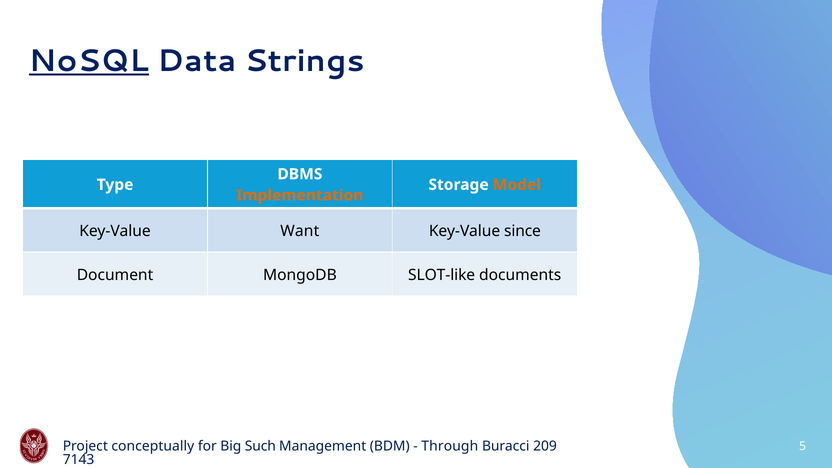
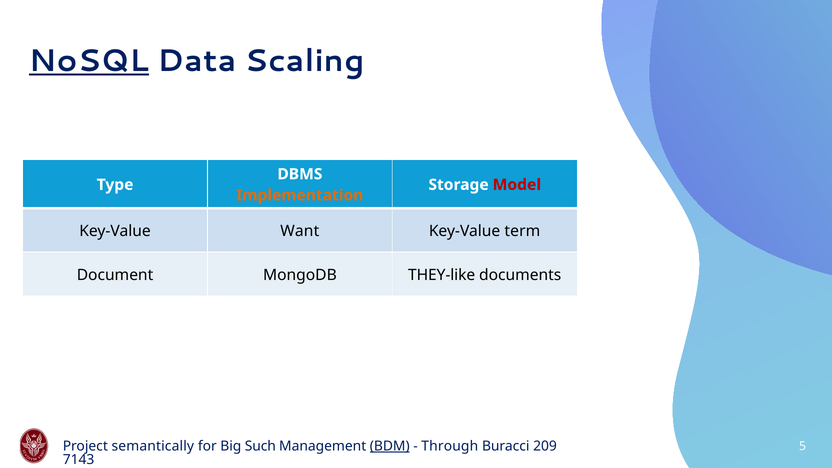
Strings: Strings -> Scaling
Model colour: orange -> red
since: since -> term
SLOT-like: SLOT-like -> THEY-like
conceptually: conceptually -> semantically
BDM underline: none -> present
